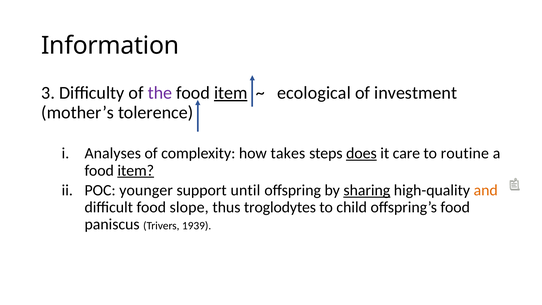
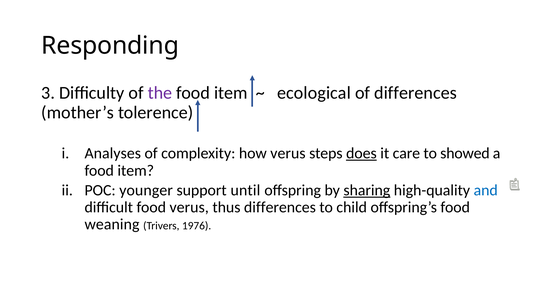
Information: Information -> Responding
item at (231, 93) underline: present -> none
of investment: investment -> differences
how takes: takes -> verus
routine: routine -> showed
item at (136, 170) underline: present -> none
and colour: orange -> blue
food slope: slope -> verus
thus troglodytes: troglodytes -> differences
paniscus: paniscus -> weaning
1939: 1939 -> 1976
